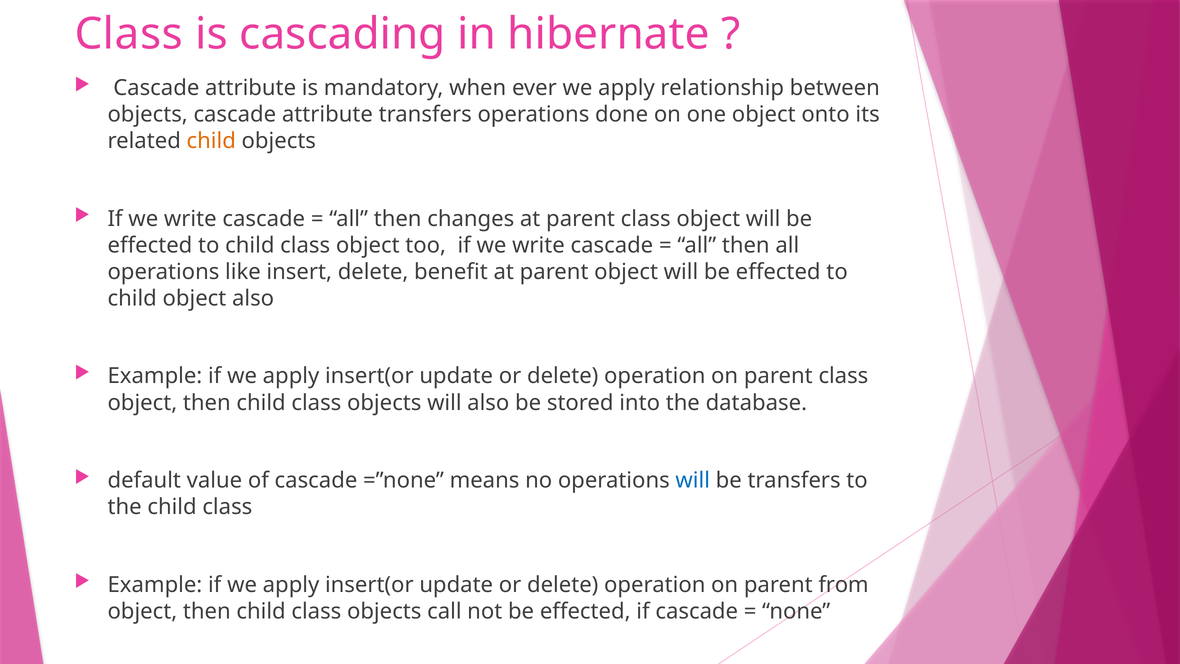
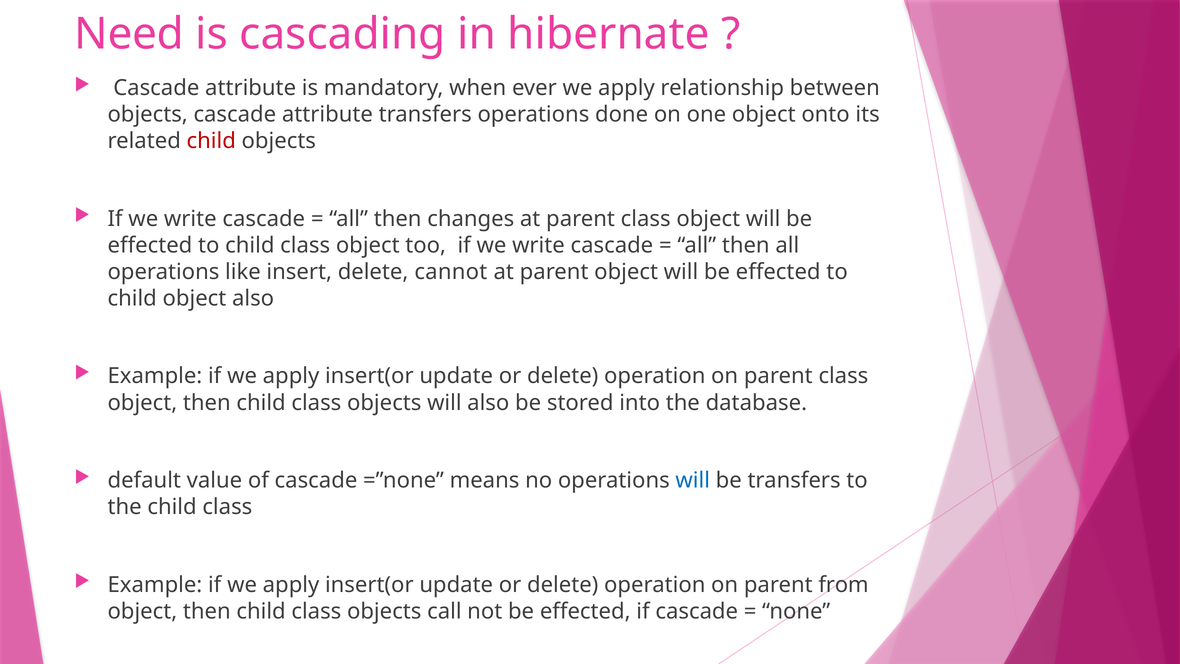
Class at (129, 34): Class -> Need
child at (211, 141) colour: orange -> red
benefit: benefit -> cannot
